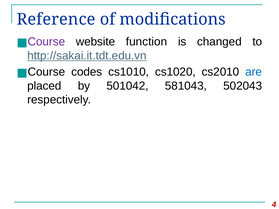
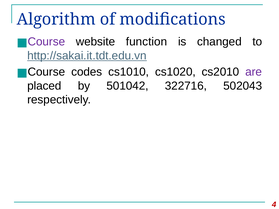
Reference: Reference -> Algorithm
are colour: blue -> purple
581043: 581043 -> 322716
